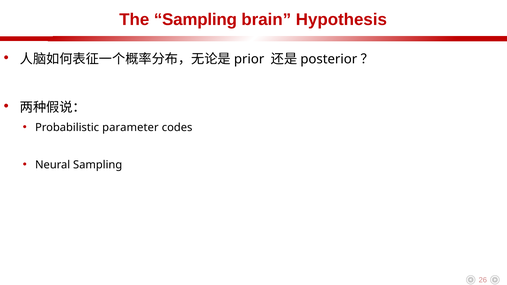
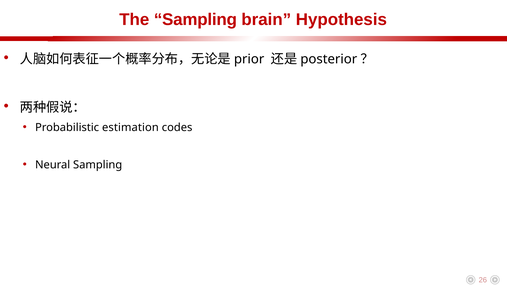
parameter: parameter -> estimation
